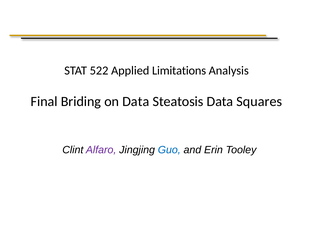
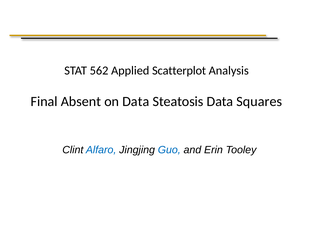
522: 522 -> 562
Limitations: Limitations -> Scatterplot
Briding: Briding -> Absent
Alfaro colour: purple -> blue
